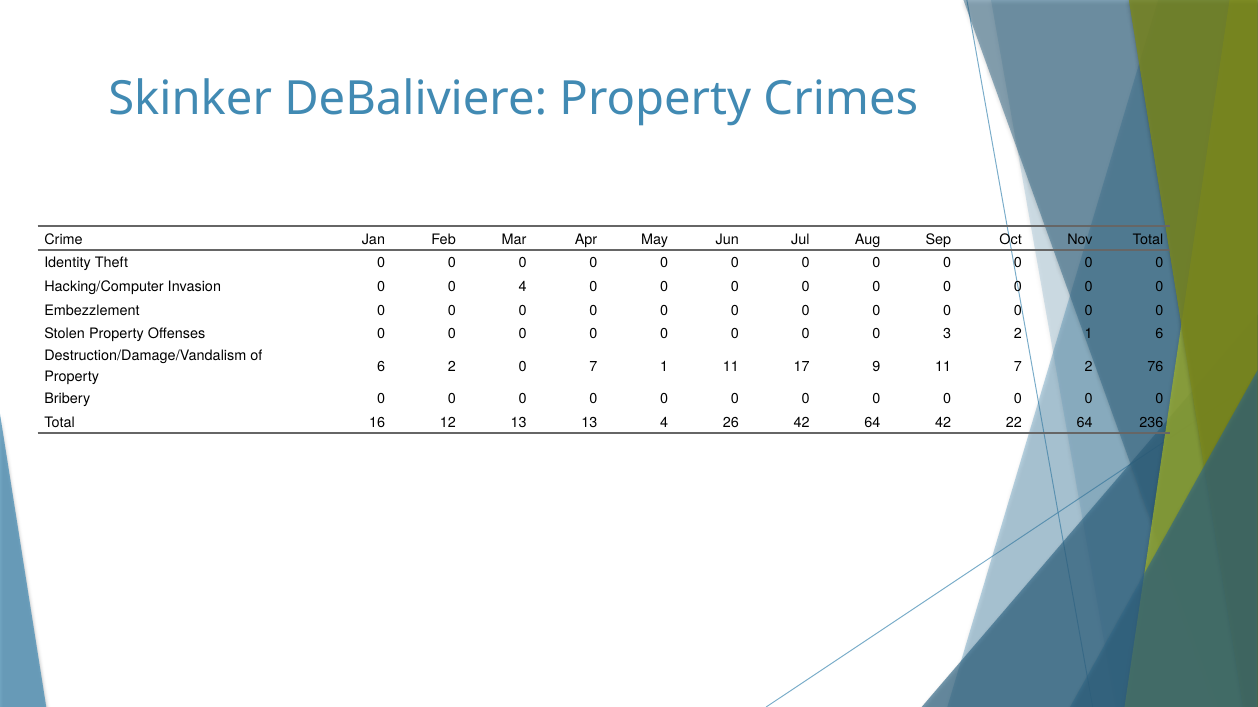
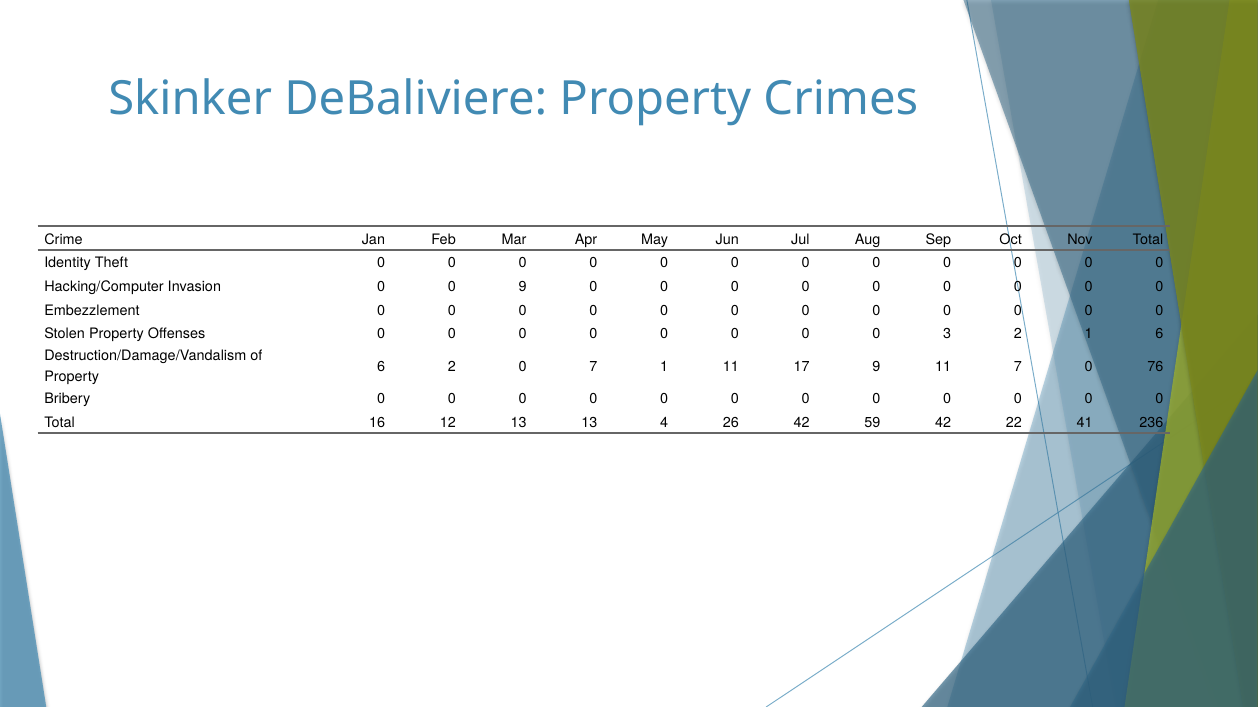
0 4: 4 -> 9
7 2: 2 -> 0
42 64: 64 -> 59
22 64: 64 -> 41
